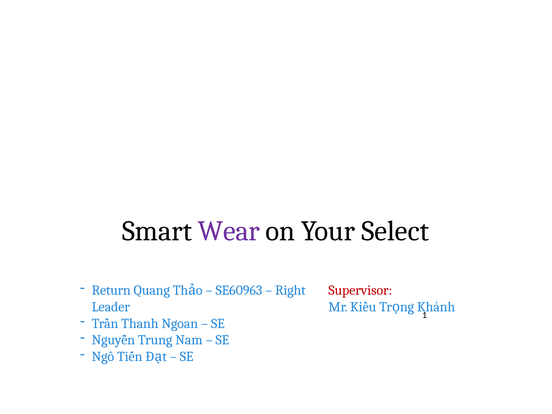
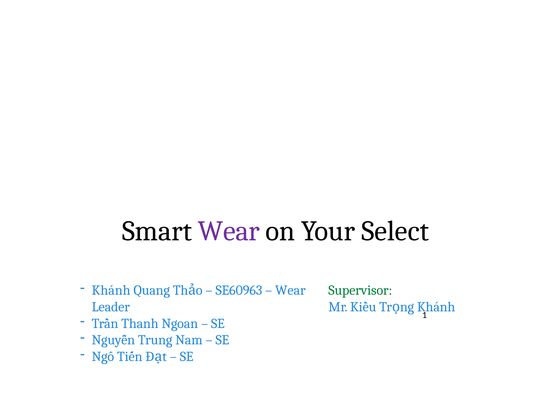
Return at (111, 290): Return -> Khánh
Supervisor colour: red -> green
Right at (290, 290): Right -> Wear
